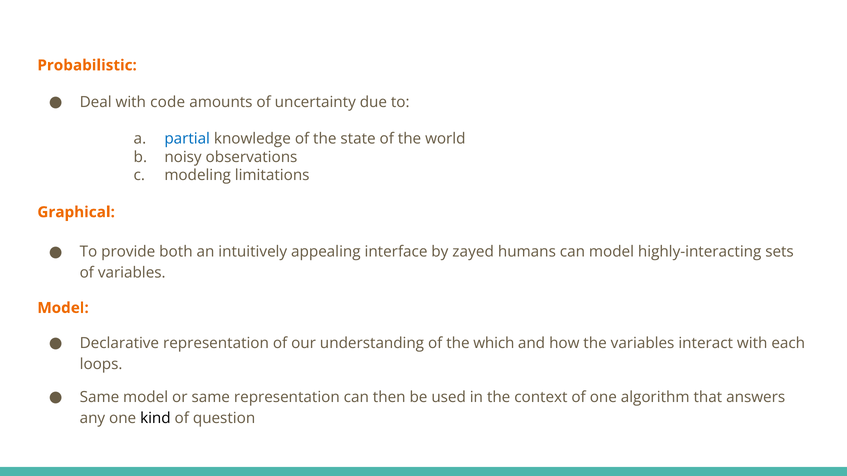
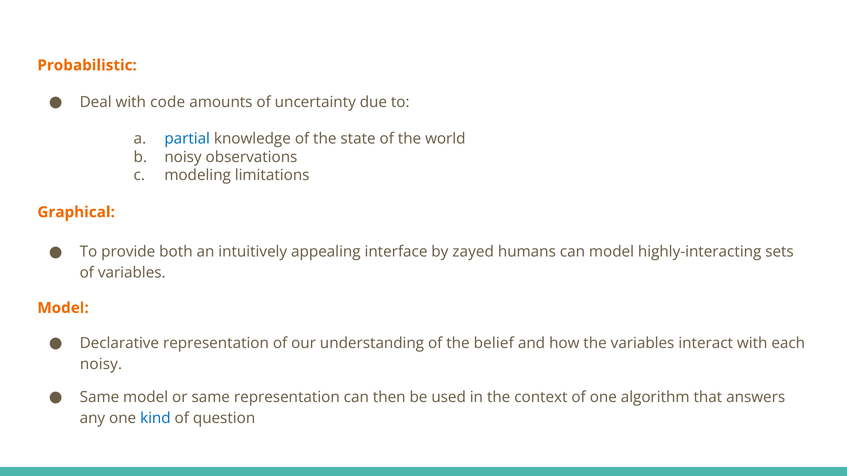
which: which -> belief
loops at (101, 364): loops -> noisy
kind colour: black -> blue
